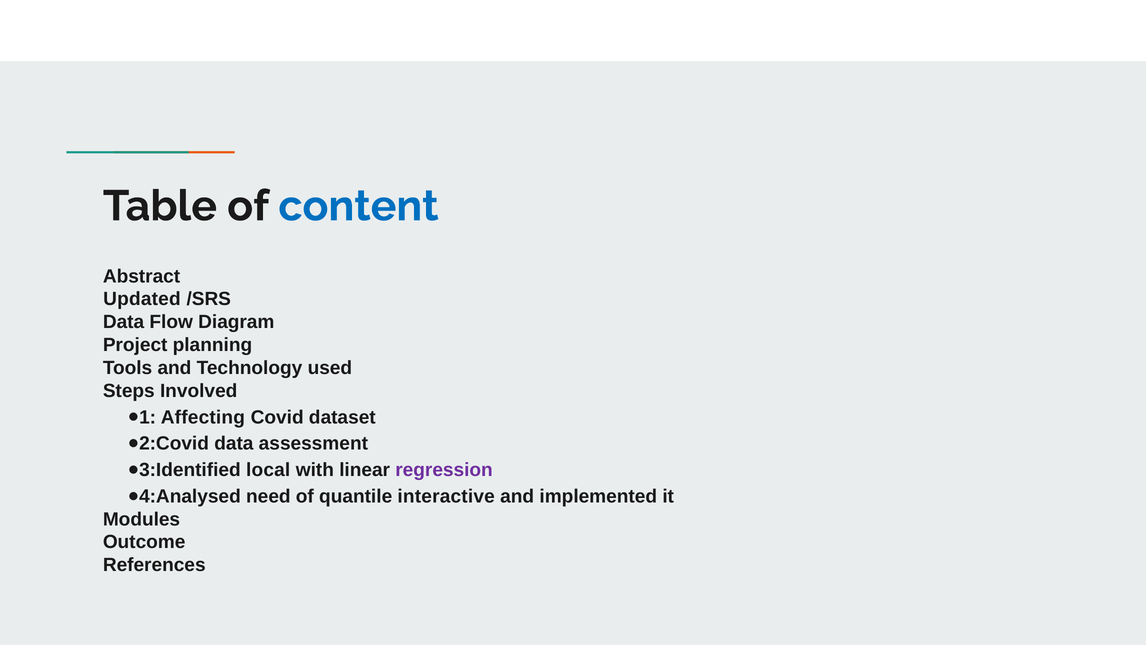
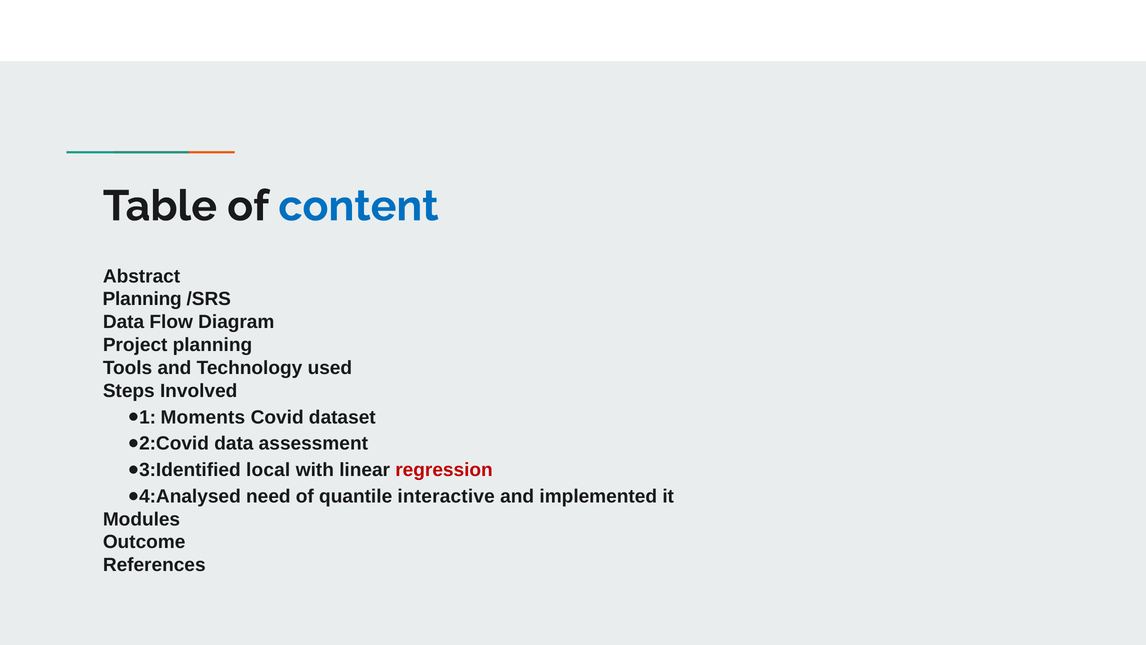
Updated at (142, 299): Updated -> Planning
Affecting: Affecting -> Moments
regression colour: purple -> red
